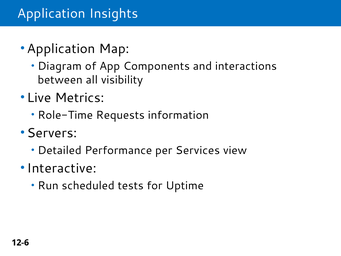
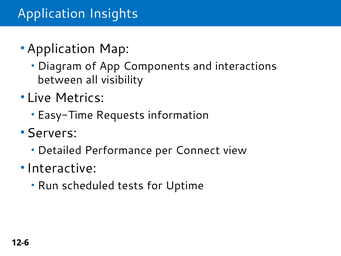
Role-Time: Role-Time -> Easy-Time
Services: Services -> Connect
